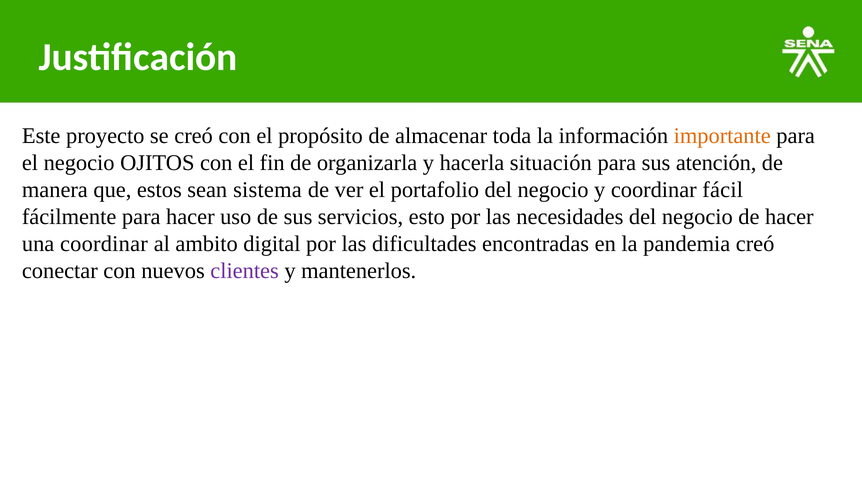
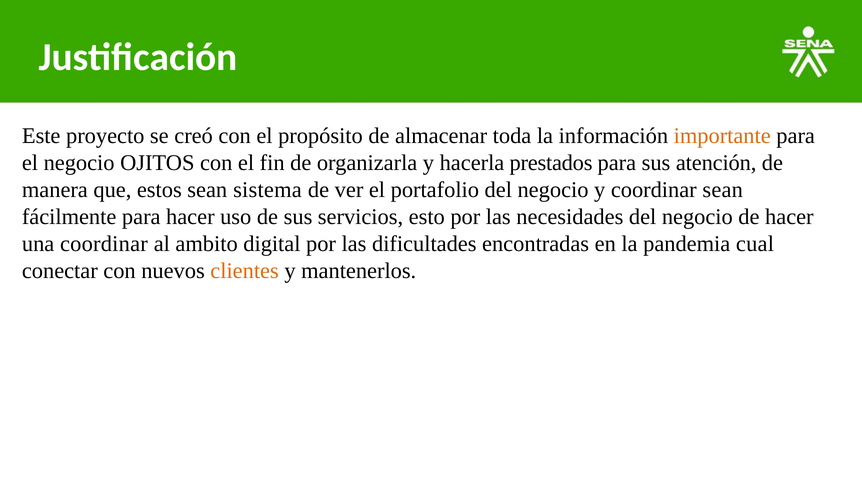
situación: situación -> prestados
coordinar fácil: fácil -> sean
pandemia creó: creó -> cual
clientes colour: purple -> orange
